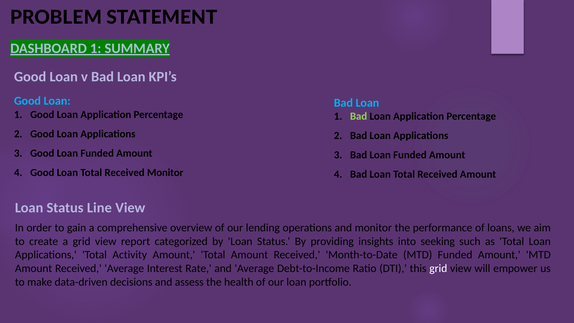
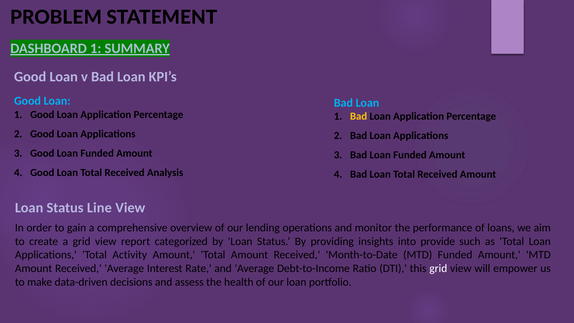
Bad at (359, 116) colour: light green -> yellow
Received Monitor: Monitor -> Analysis
seeking: seeking -> provide
